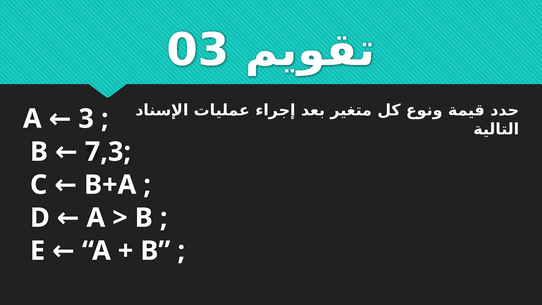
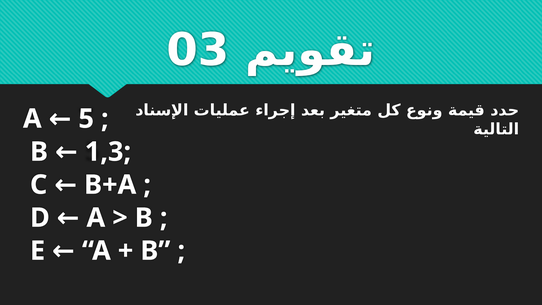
3: 3 -> 5
7,3: 7,3 -> 1,3
